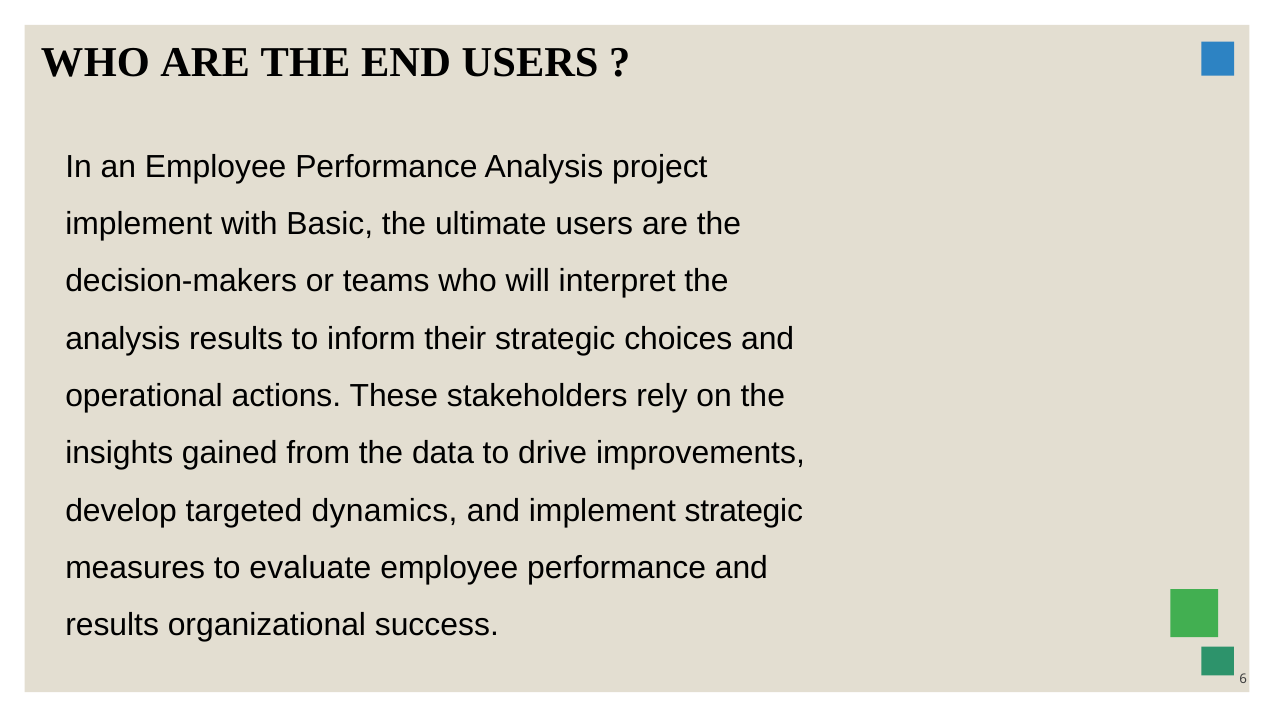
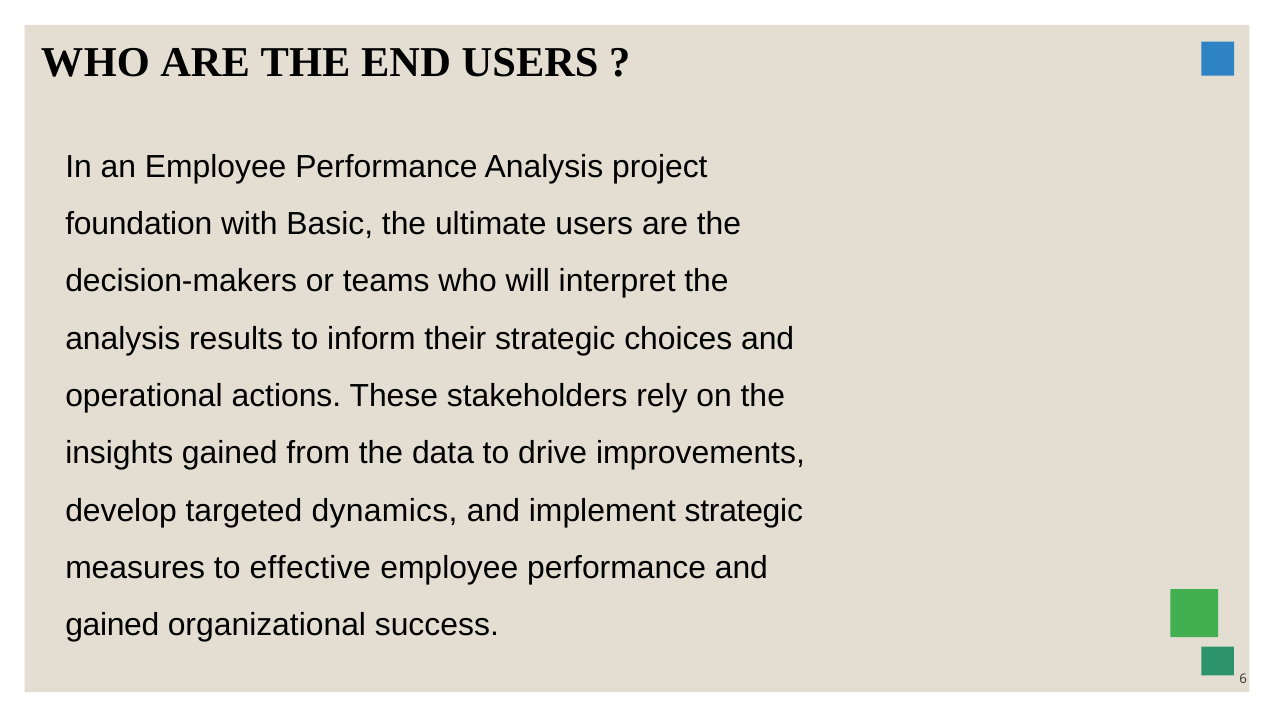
implement at (139, 224): implement -> foundation
evaluate: evaluate -> effective
results at (112, 625): results -> gained
